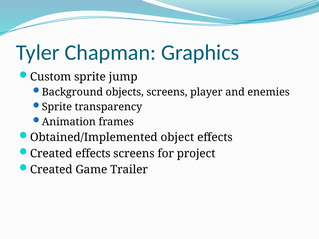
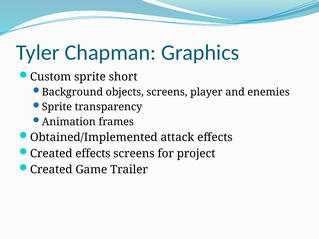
jump: jump -> short
object: object -> attack
